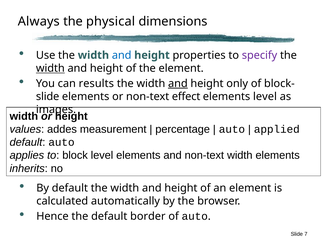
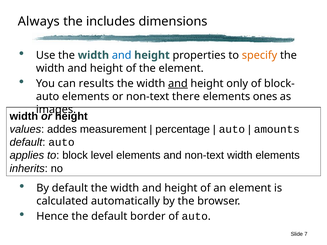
physical: physical -> includes
specify colour: purple -> orange
width at (50, 68) underline: present -> none
slide at (48, 97): slide -> auto
effect: effect -> there
elements level: level -> ones
applied: applied -> amounts
